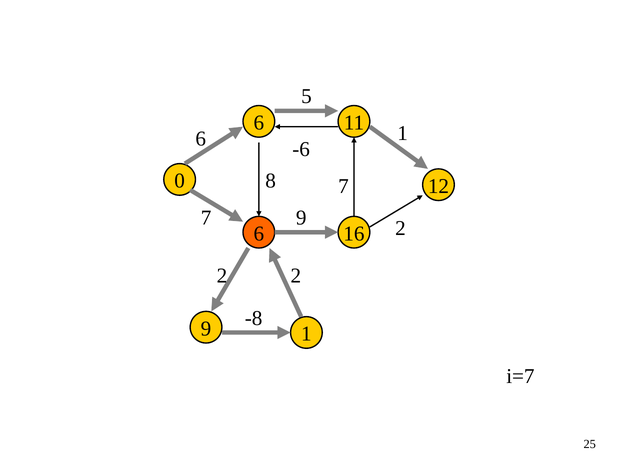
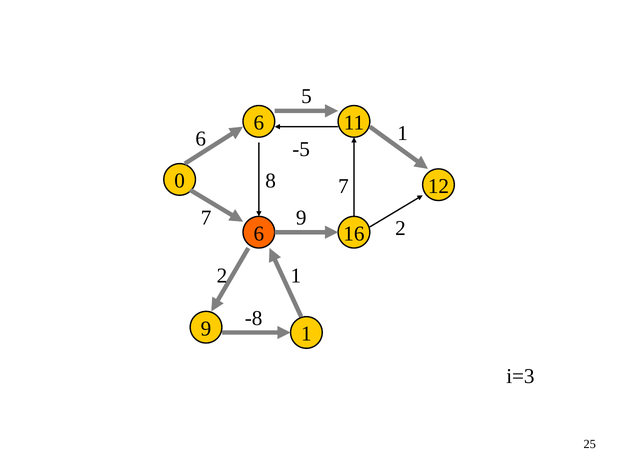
-6: -6 -> -5
2 2: 2 -> 1
i=7: i=7 -> i=3
